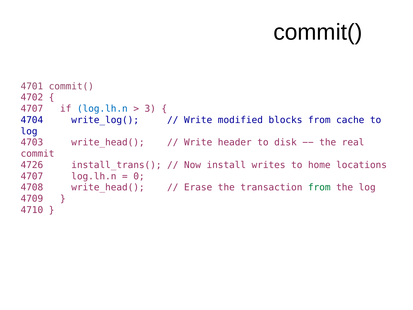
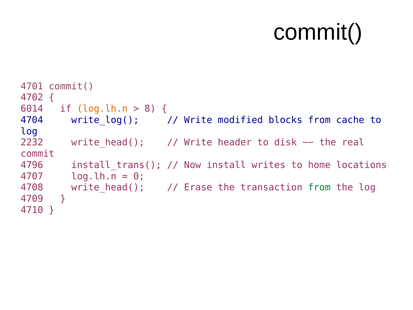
4707 at (32, 109): 4707 -> 6014
log.lh.n at (102, 109) colour: blue -> orange
3: 3 -> 8
4703: 4703 -> 2232
4726: 4726 -> 4796
